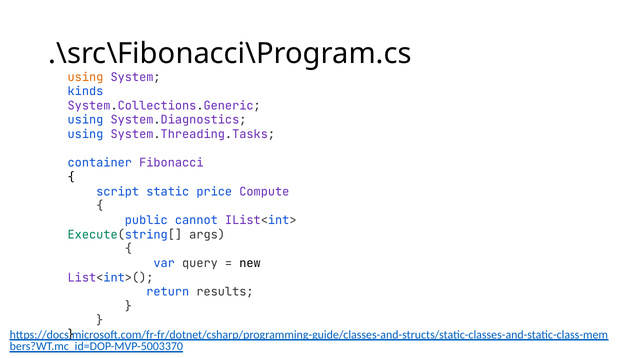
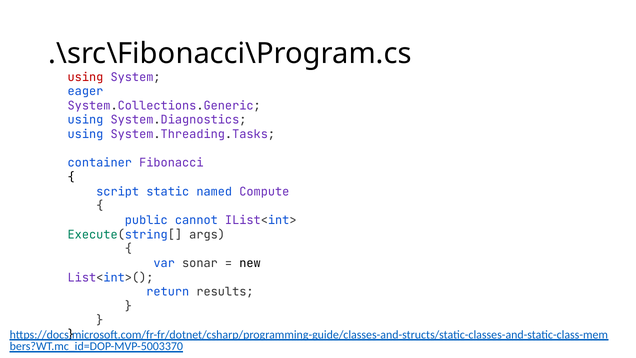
using at (85, 77) colour: orange -> red
kinds: kinds -> eager
price: price -> named
query: query -> sonar
